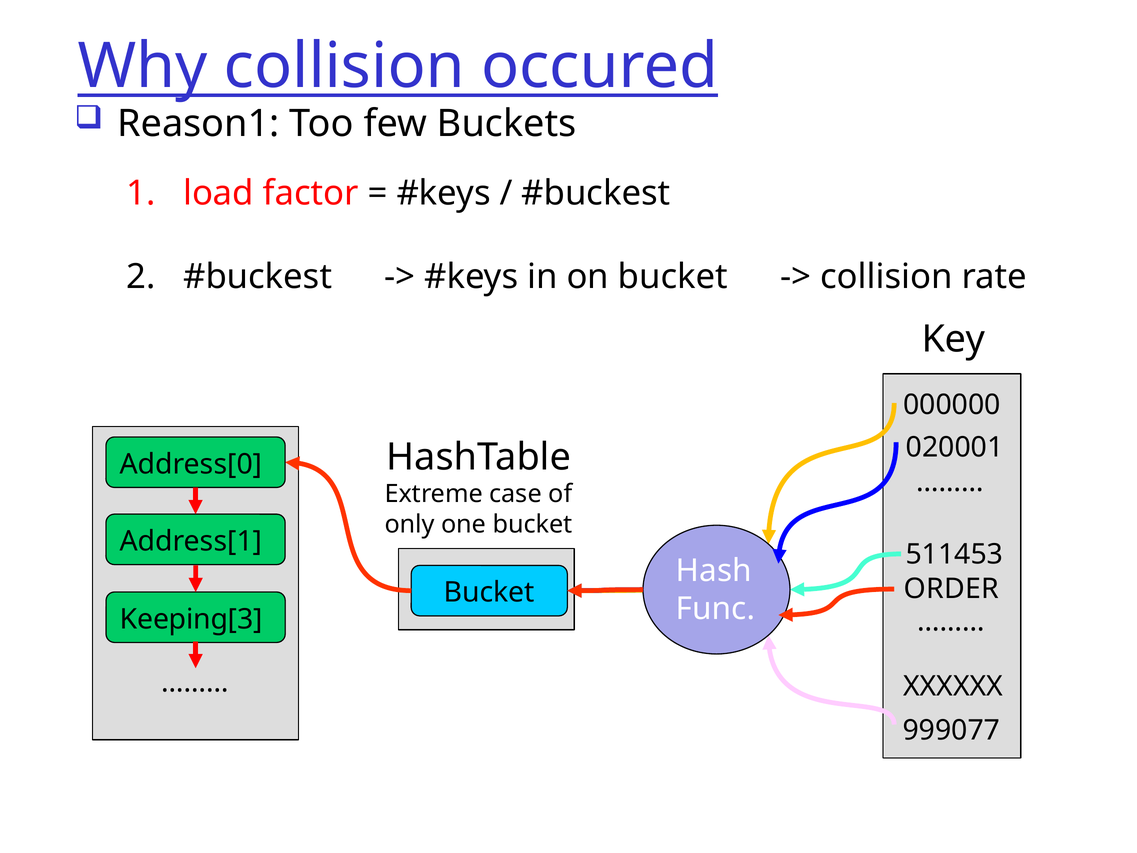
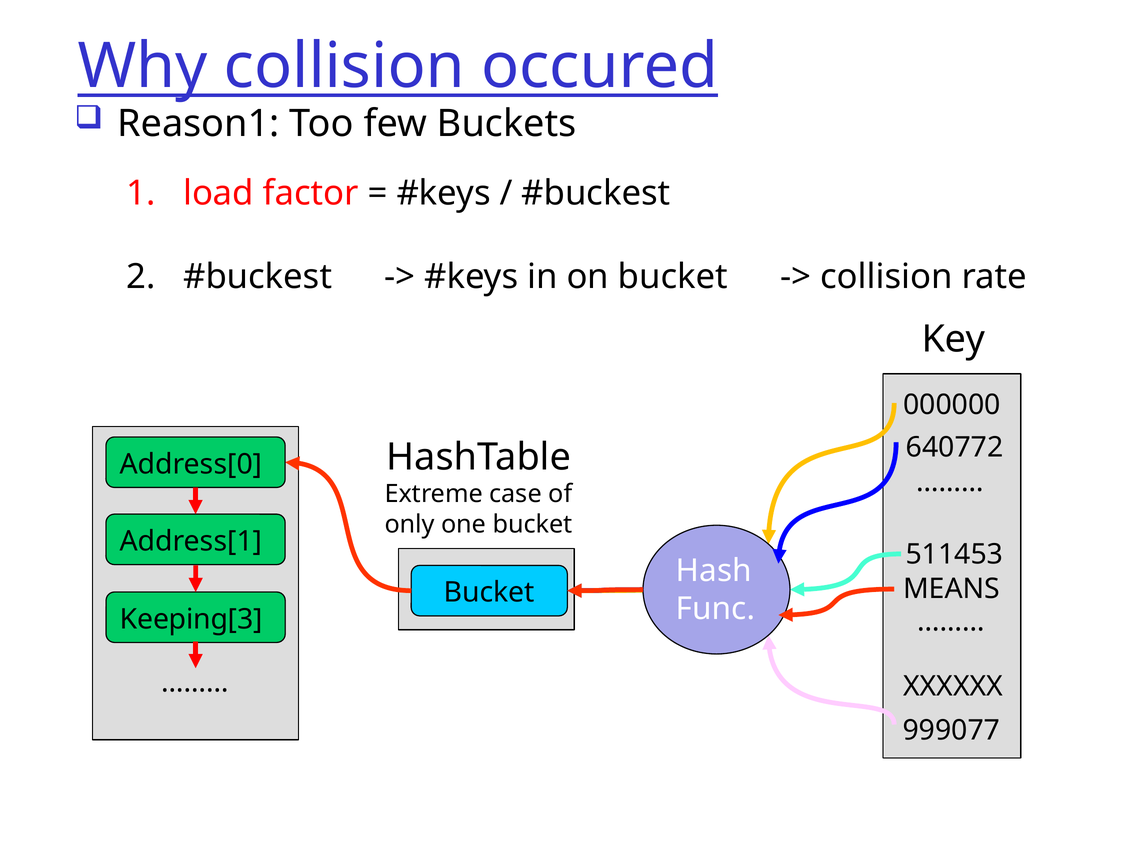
020001: 020001 -> 640772
ORDER: ORDER -> MEANS
